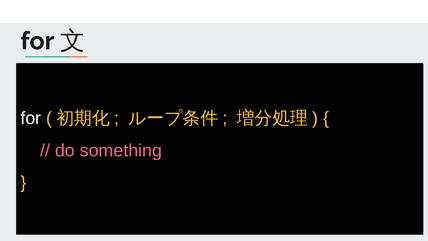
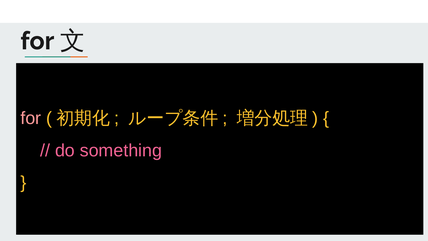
for at (31, 118) colour: white -> pink
